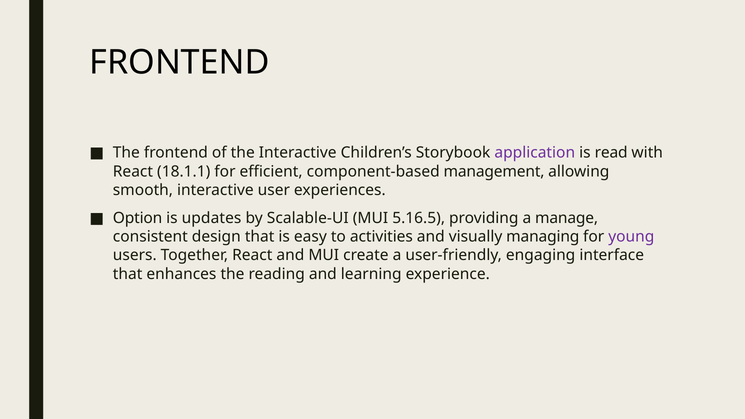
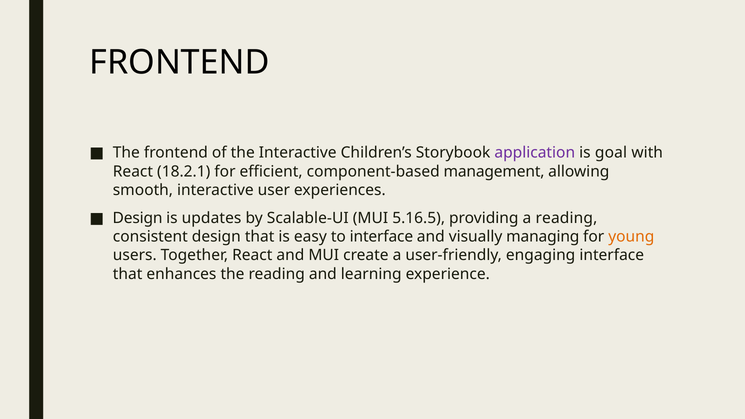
read: read -> goal
18.1.1: 18.1.1 -> 18.2.1
Option at (138, 218): Option -> Design
a manage: manage -> reading
to activities: activities -> interface
young colour: purple -> orange
